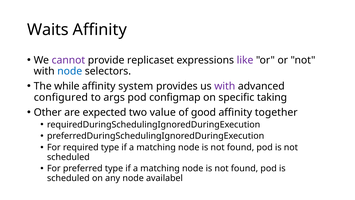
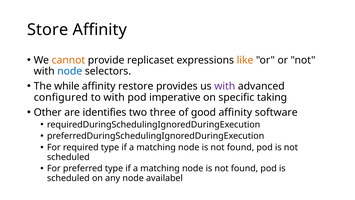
Waits: Waits -> Store
cannot colour: purple -> orange
like colour: purple -> orange
system: system -> restore
to args: args -> with
configmap: configmap -> imperative
expected: expected -> identifies
value: value -> three
together: together -> software
